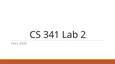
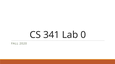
2: 2 -> 0
